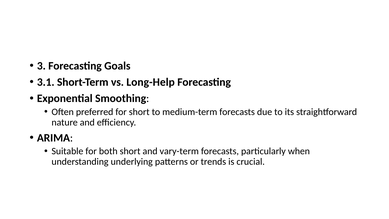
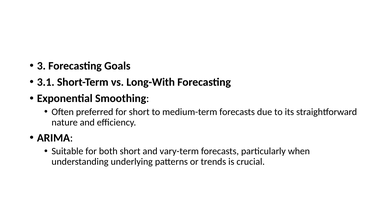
Long-Help: Long-Help -> Long-With
